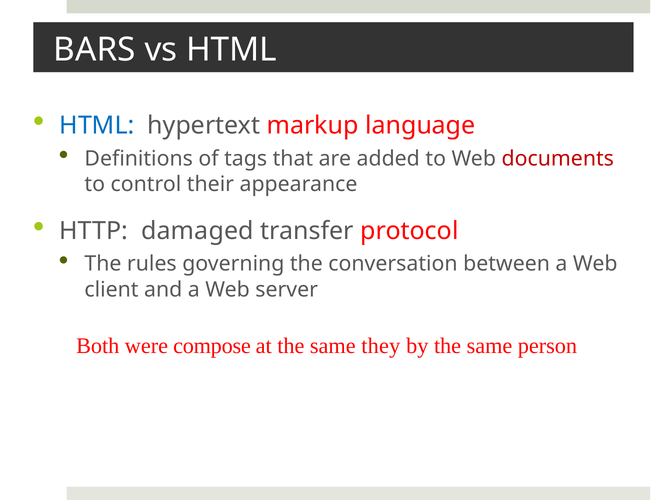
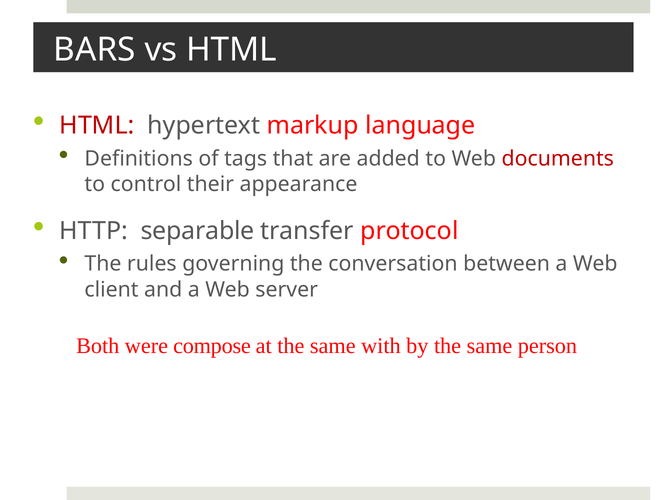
HTML at (97, 126) colour: blue -> red
damaged: damaged -> separable
they: they -> with
